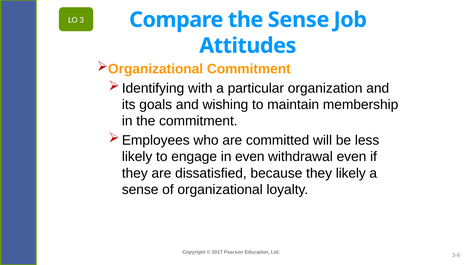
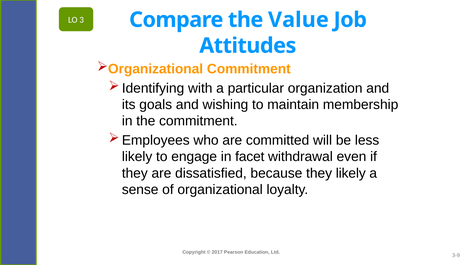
the Sense: Sense -> Value
in even: even -> facet
